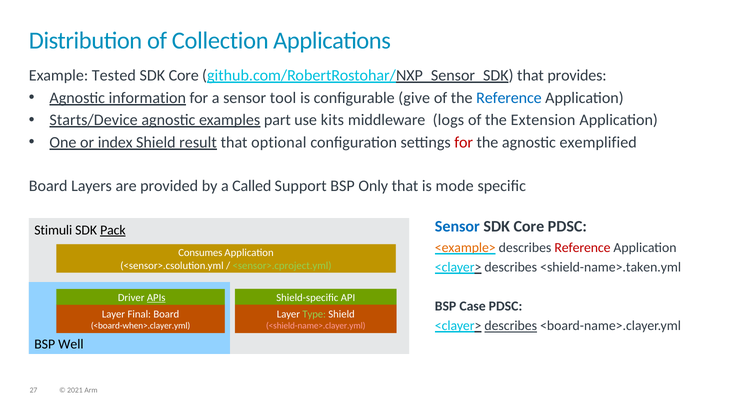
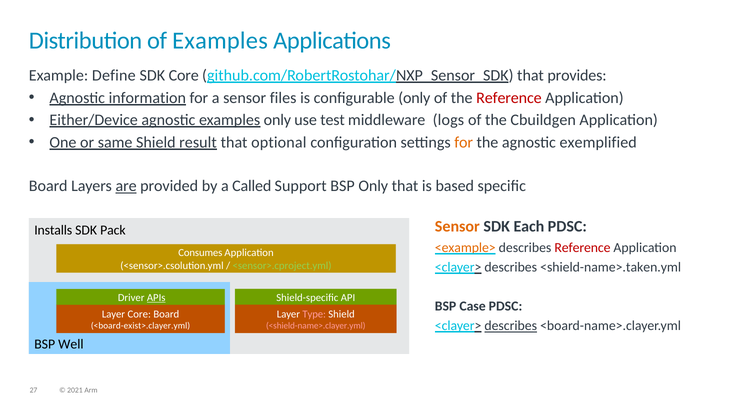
of Collection: Collection -> Examples
Tested: Tested -> Define
tool: tool -> files
configurable give: give -> only
Reference at (509, 98) colour: blue -> red
Starts/Device: Starts/Device -> Either/Device
examples part: part -> only
kits: kits -> test
Extension: Extension -> Cbuildgen
index: index -> same
for at (464, 142) colour: red -> orange
are underline: none -> present
mode: mode -> based
Sensor at (457, 227) colour: blue -> orange
Core at (529, 227): Core -> Each
Stimuli: Stimuli -> Installs
Pack underline: present -> none
Layer Final: Final -> Core
Type colour: light green -> pink
<board-when>.clayer.yml: <board-when>.clayer.yml -> <board-exist>.clayer.yml
